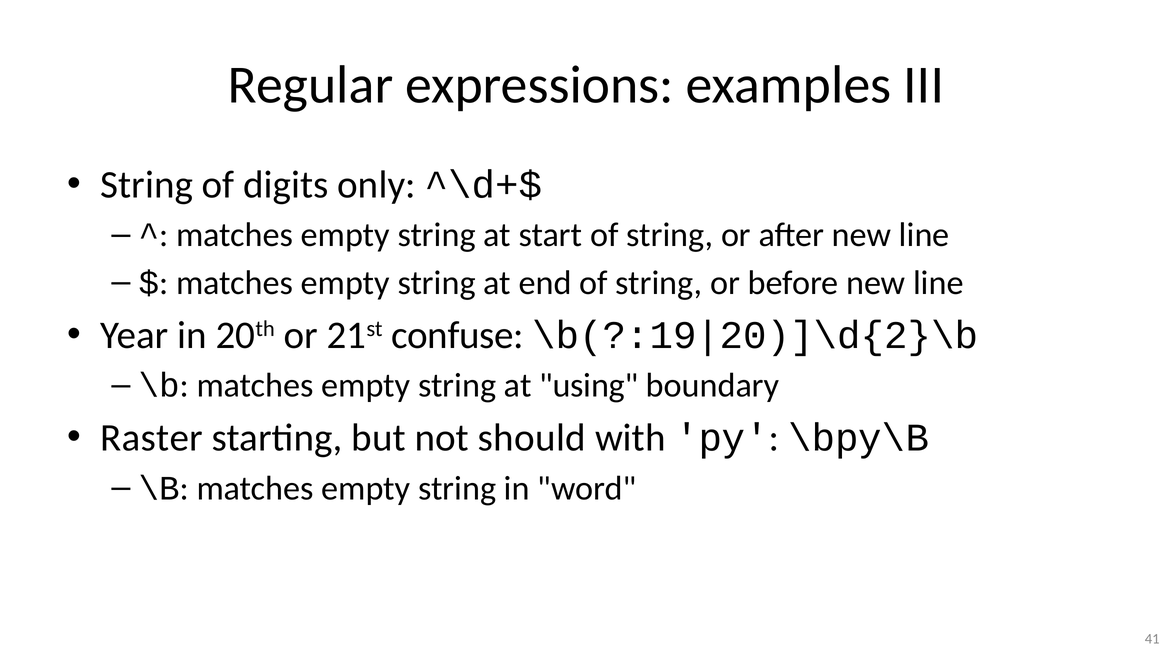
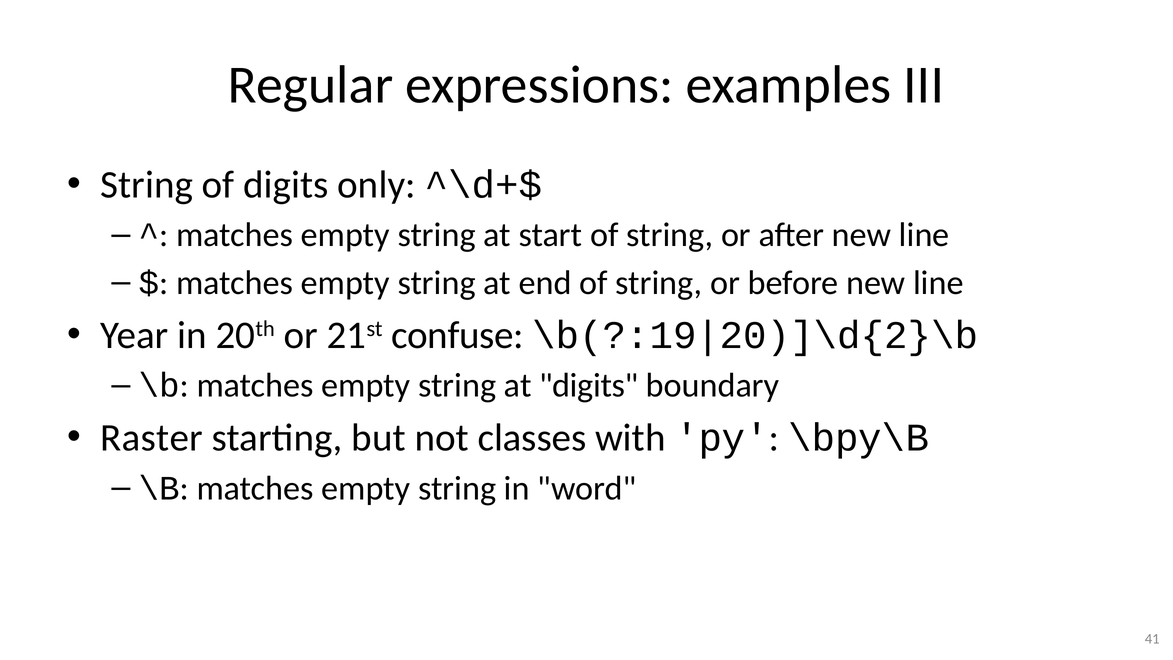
at using: using -> digits
should: should -> classes
